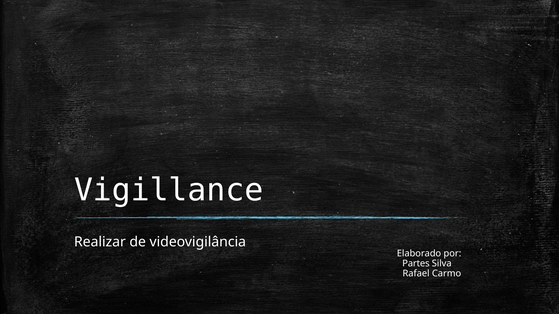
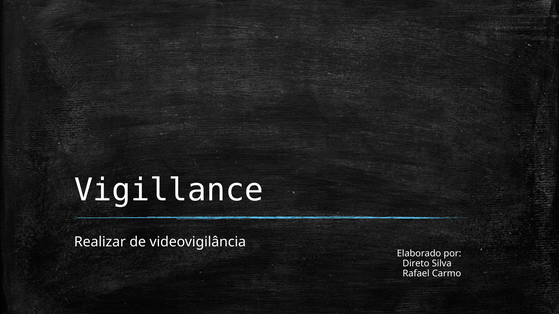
Partes: Partes -> Direto
